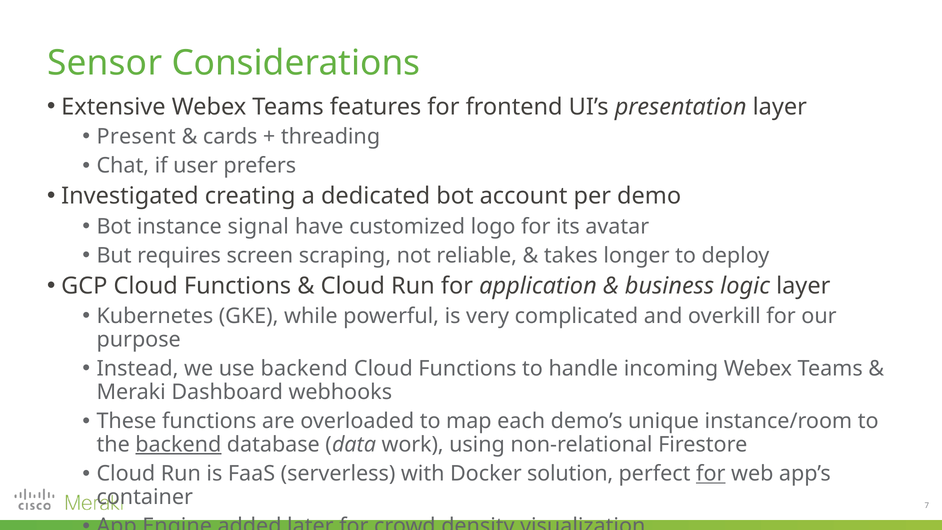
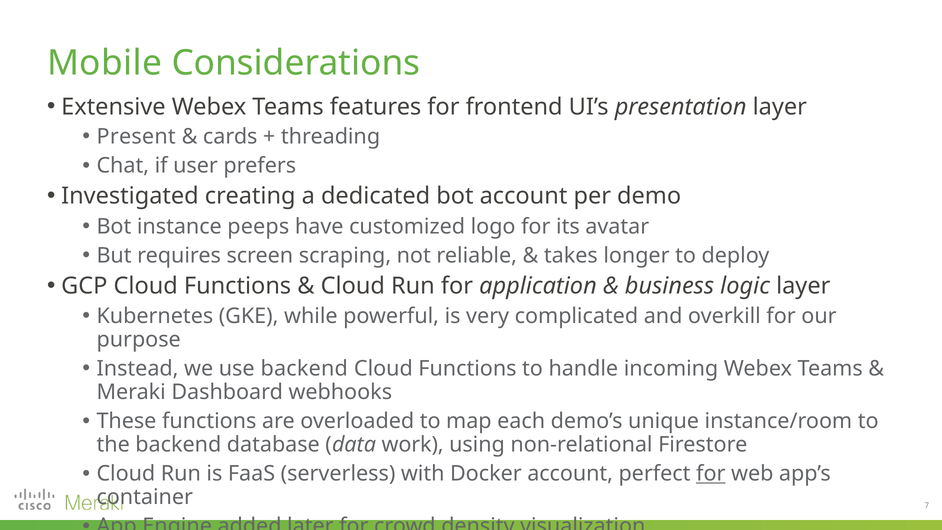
Sensor: Sensor -> Mobile
signal: signal -> peeps
backend at (178, 445) underline: present -> none
Docker solution: solution -> account
